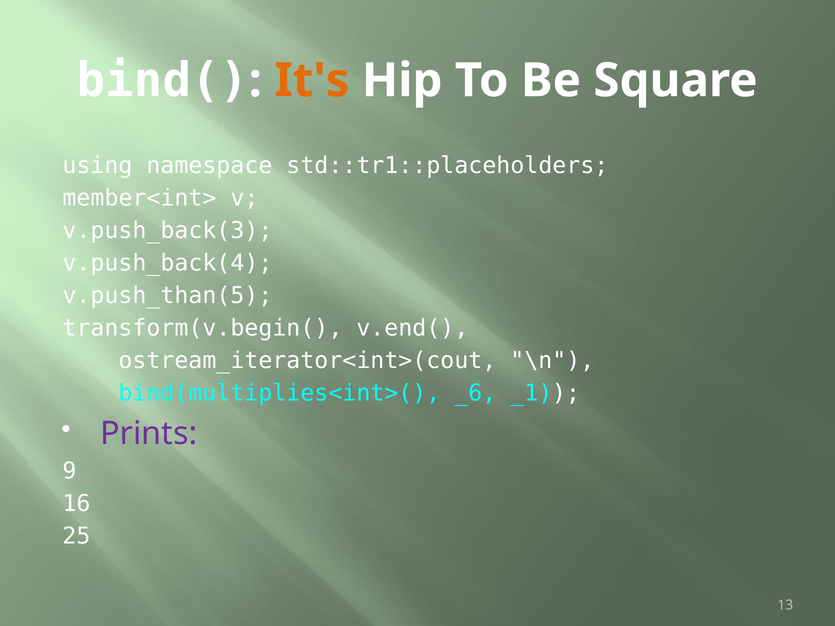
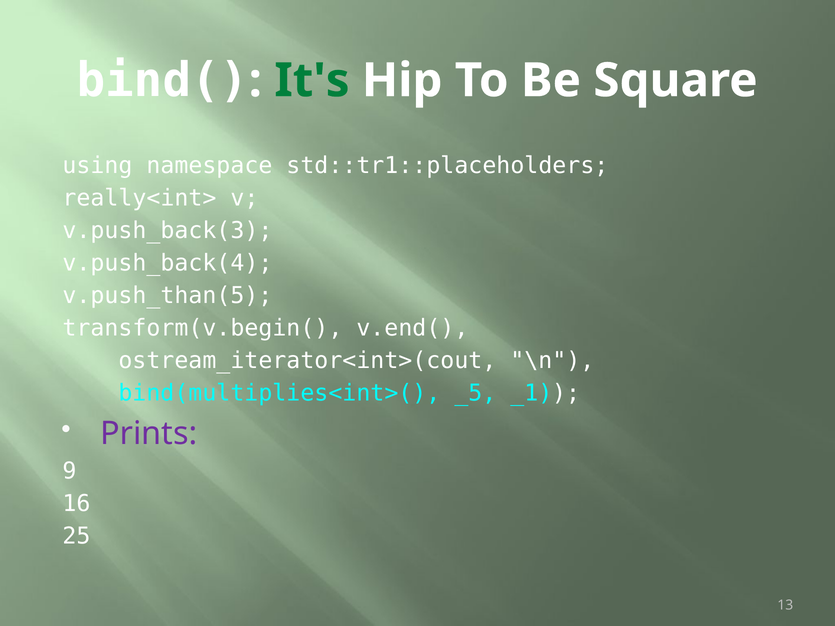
It's colour: orange -> green
member<int>: member<int> -> really<int>
_6: _6 -> _5
